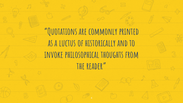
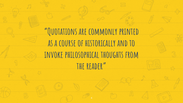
luctus: luctus -> course
